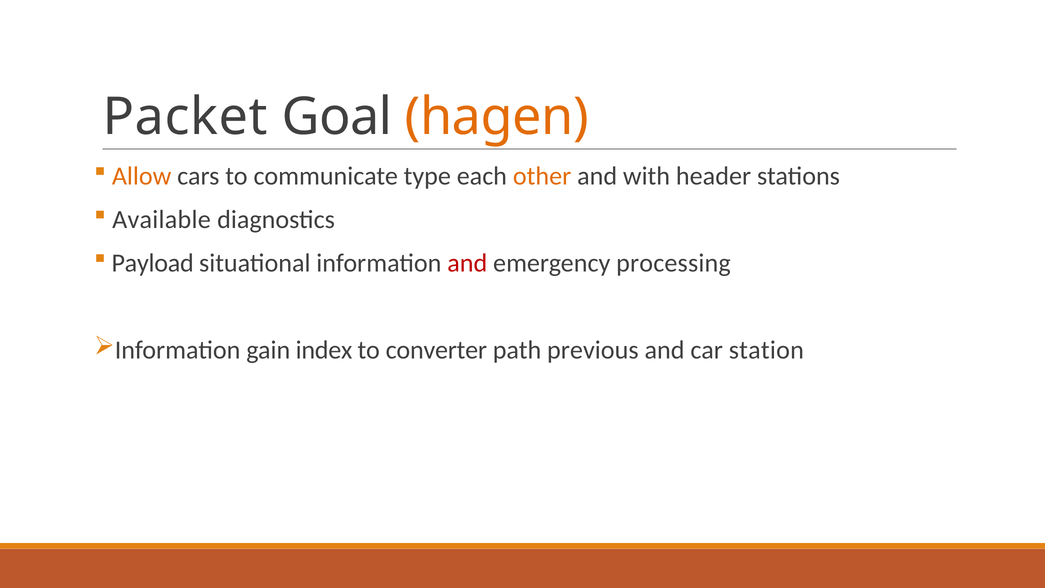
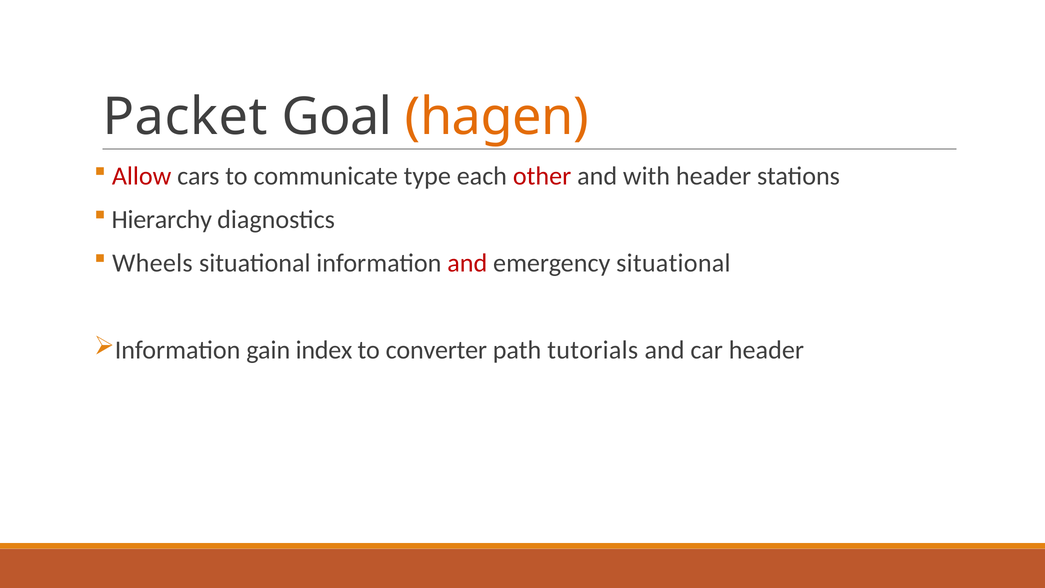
Allow colour: orange -> red
other colour: orange -> red
Available: Available -> Hierarchy
Payload: Payload -> Wheels
emergency processing: processing -> situational
previous: previous -> tutorials
car station: station -> header
